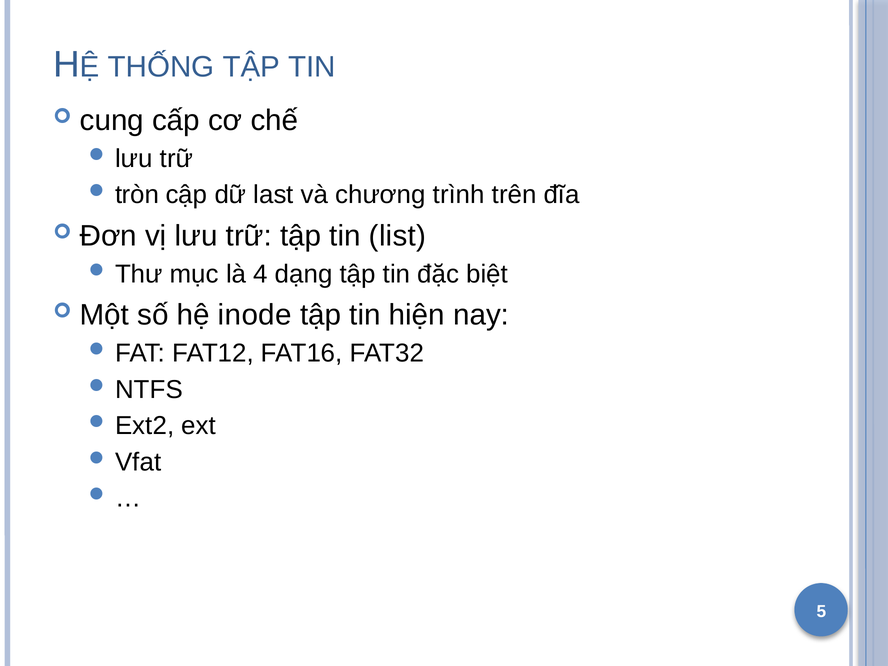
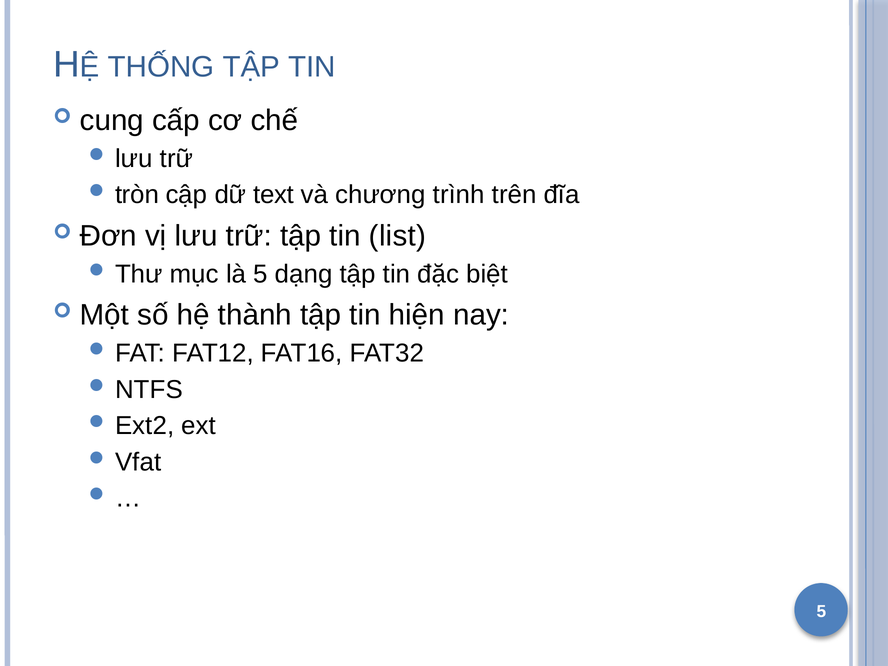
last: last -> text
là 4: 4 -> 5
inode: inode -> thành
